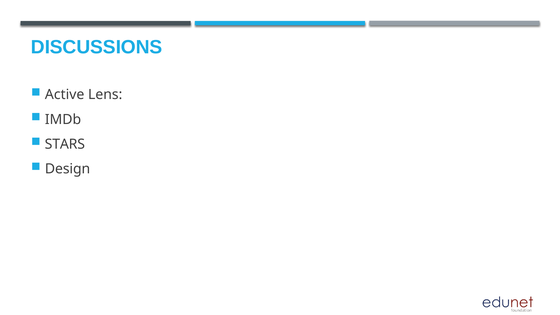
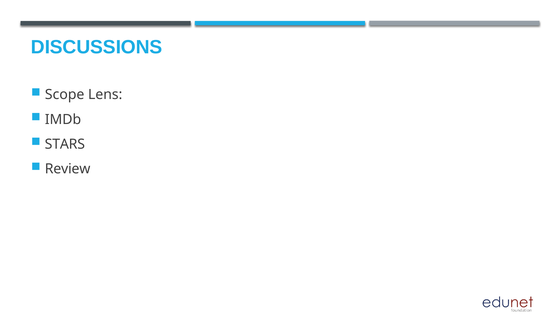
Active: Active -> Scope
Design: Design -> Review
